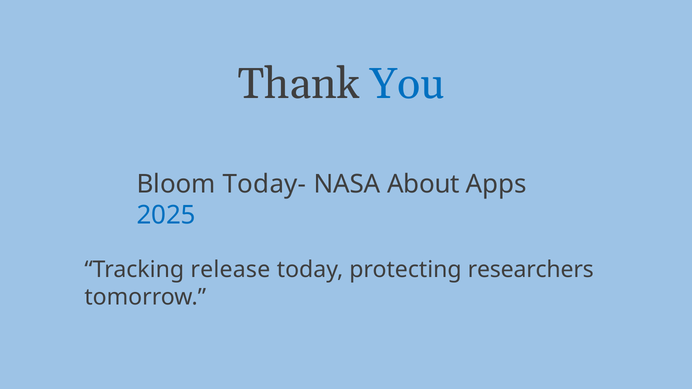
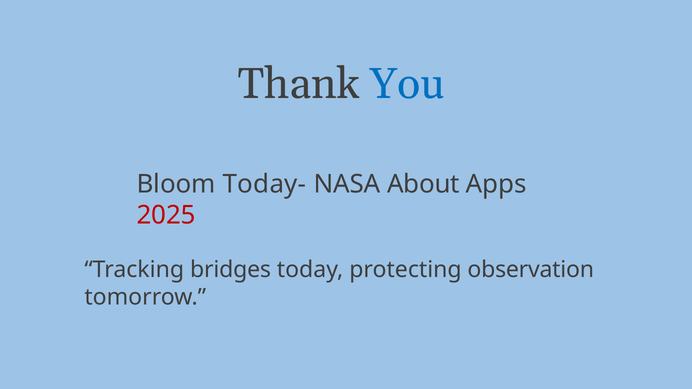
2025 colour: blue -> red
release: release -> bridges
researchers: researchers -> observation
